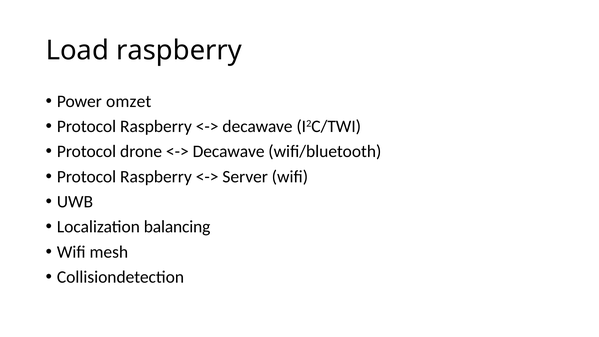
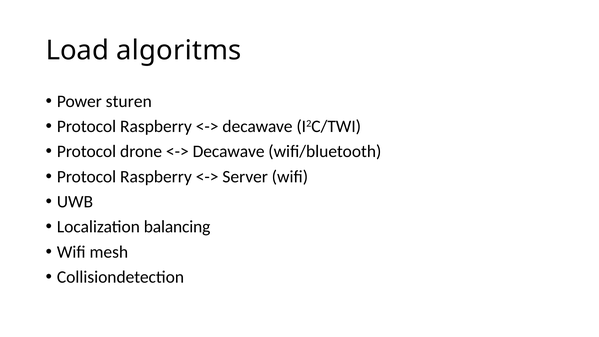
Load raspberry: raspberry -> algoritms
omzet: omzet -> sturen
